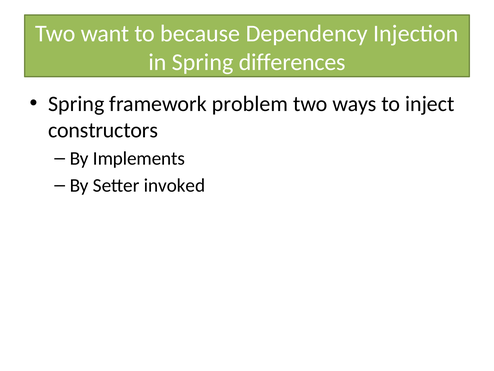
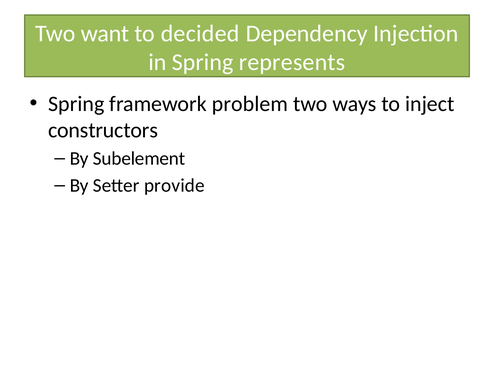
because: because -> decided
differences: differences -> represents
Implements: Implements -> Subelement
invoked: invoked -> provide
